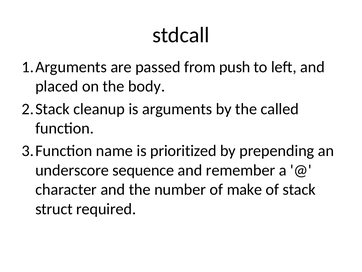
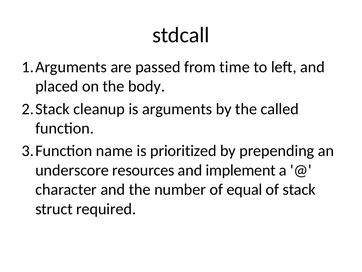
push: push -> time
sequence: sequence -> resources
remember: remember -> implement
make: make -> equal
